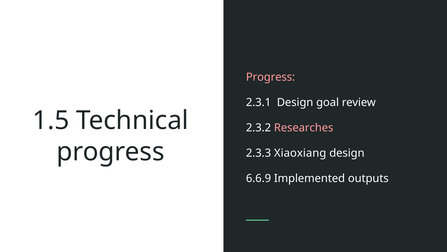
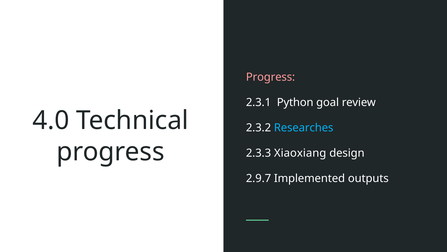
2.3.1 Design: Design -> Python
1.5: 1.5 -> 4.0
Researches colour: pink -> light blue
6.6.9: 6.6.9 -> 2.9.7
